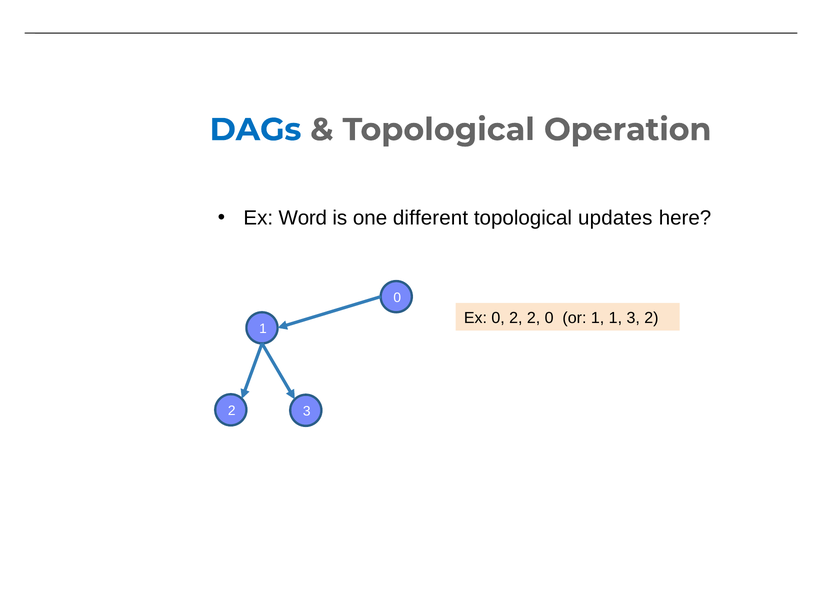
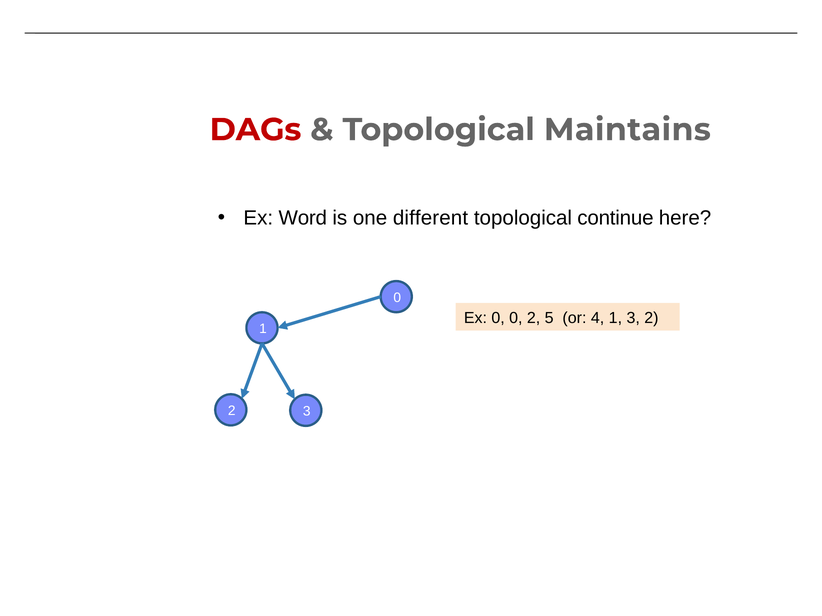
DAGs colour: blue -> red
Operation: Operation -> Maintains
updates: updates -> continue
0 2: 2 -> 0
0 at (549, 318): 0 -> 5
or 1: 1 -> 4
